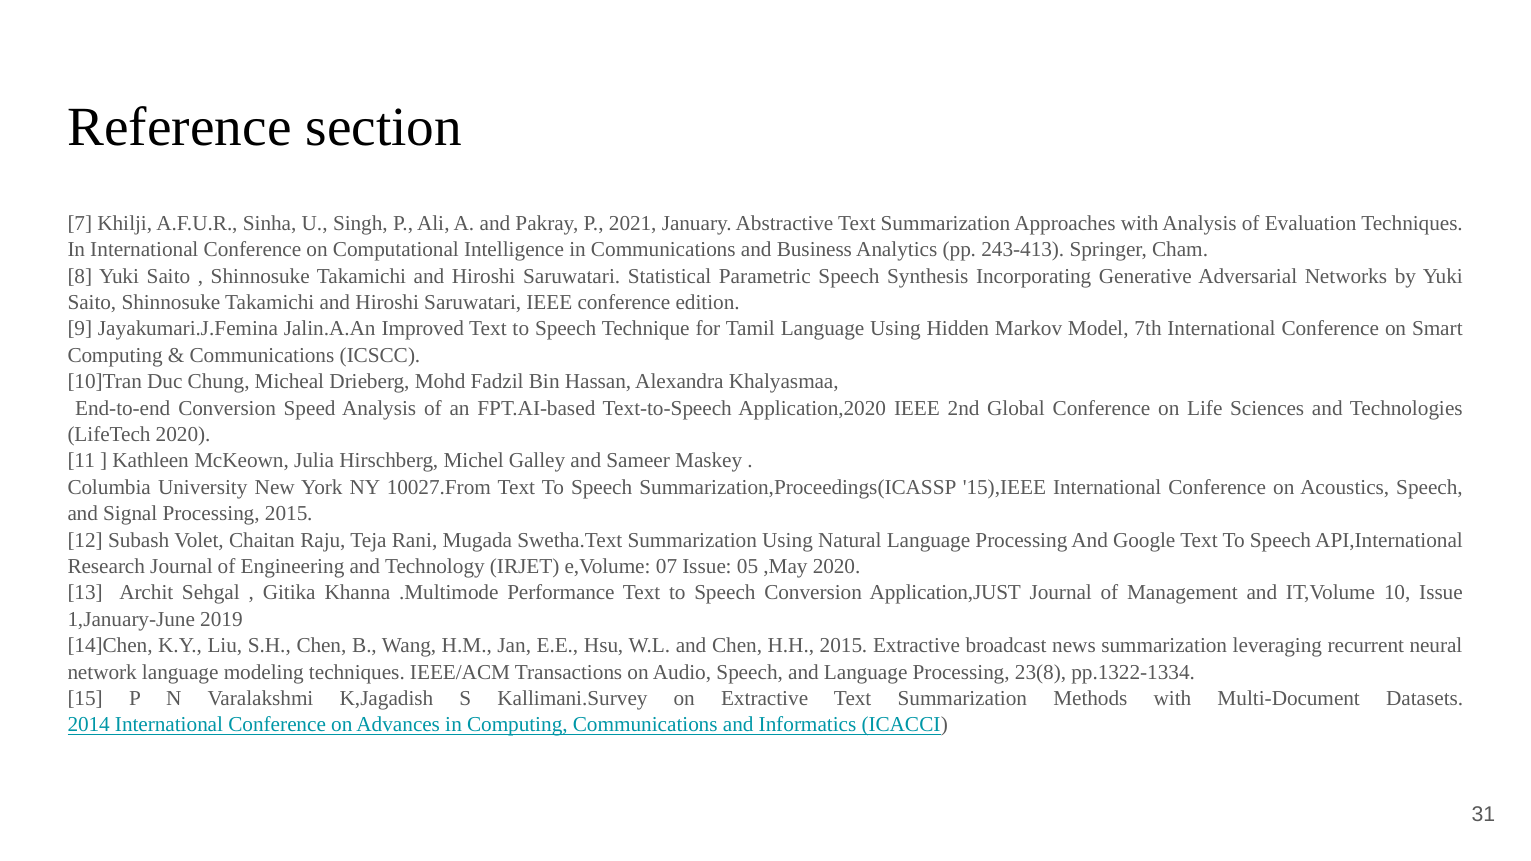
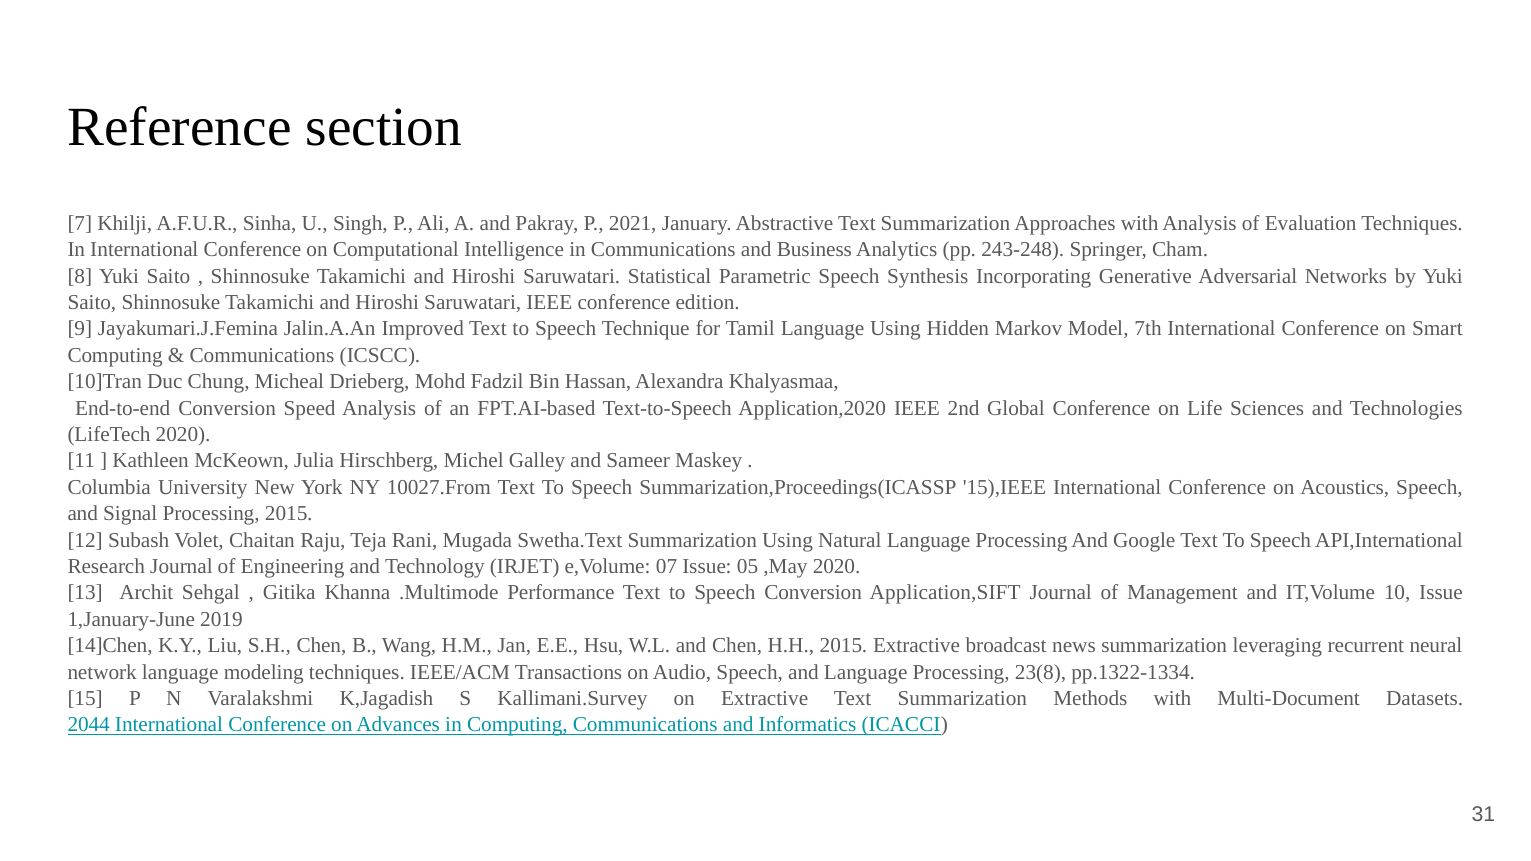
243-413: 243-413 -> 243-248
Application,JUST: Application,JUST -> Application,SIFT
2014: 2014 -> 2044
